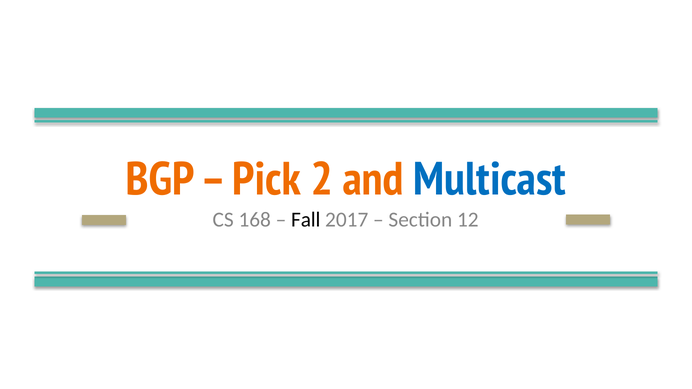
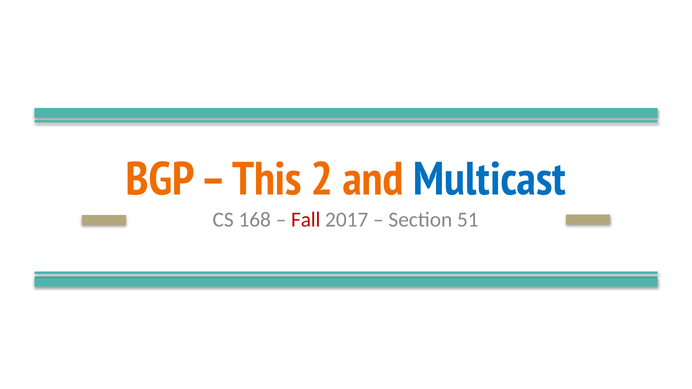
Pick: Pick -> This
Fall colour: black -> red
12: 12 -> 51
